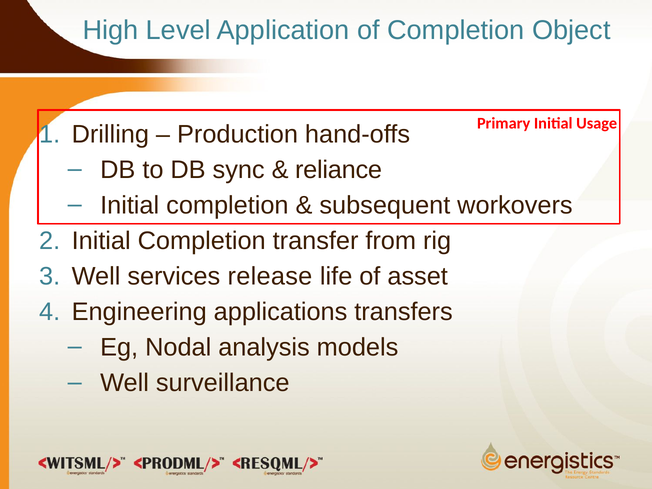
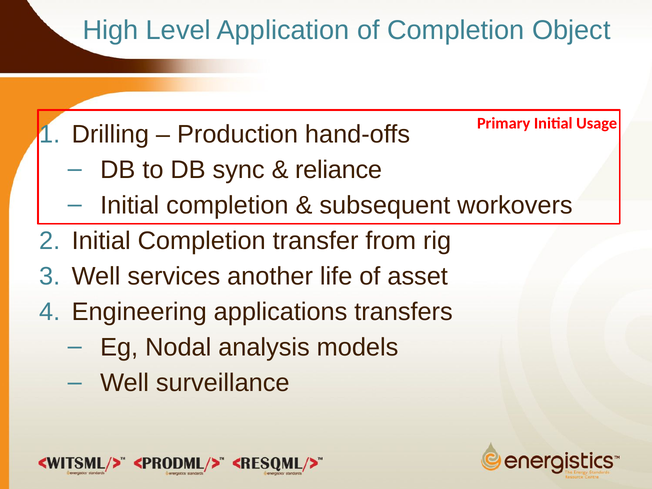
release: release -> another
